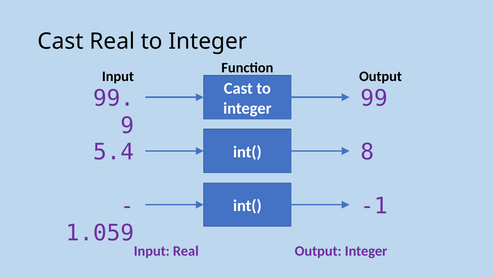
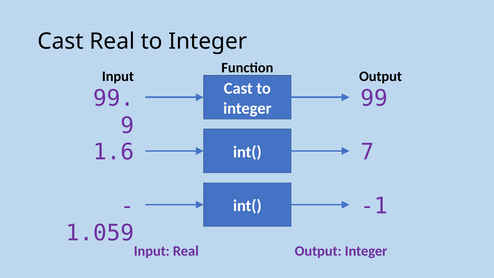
5.4: 5.4 -> 1.6
8: 8 -> 7
